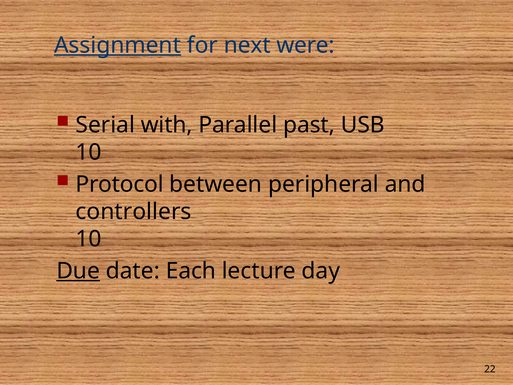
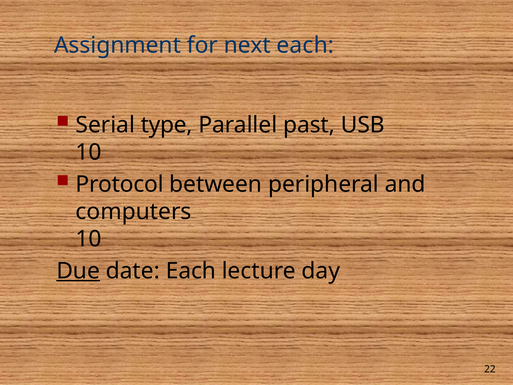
Assignment underline: present -> none
next were: were -> each
with: with -> type
controllers: controllers -> computers
